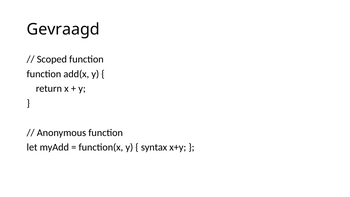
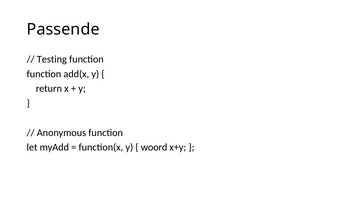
Gevraagd: Gevraagd -> Passende
Scoped: Scoped -> Testing
syntax: syntax -> woord
